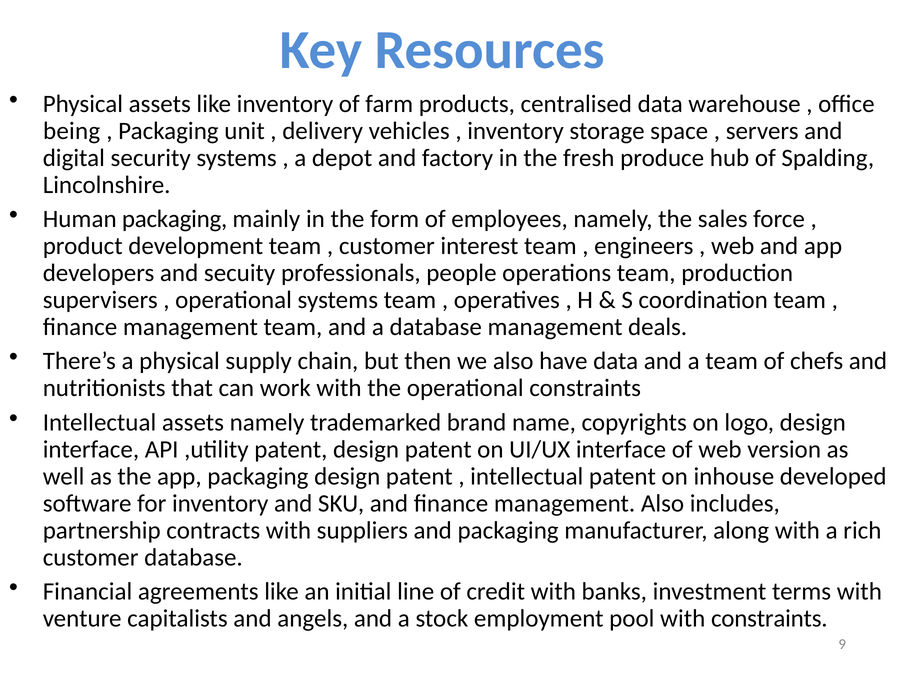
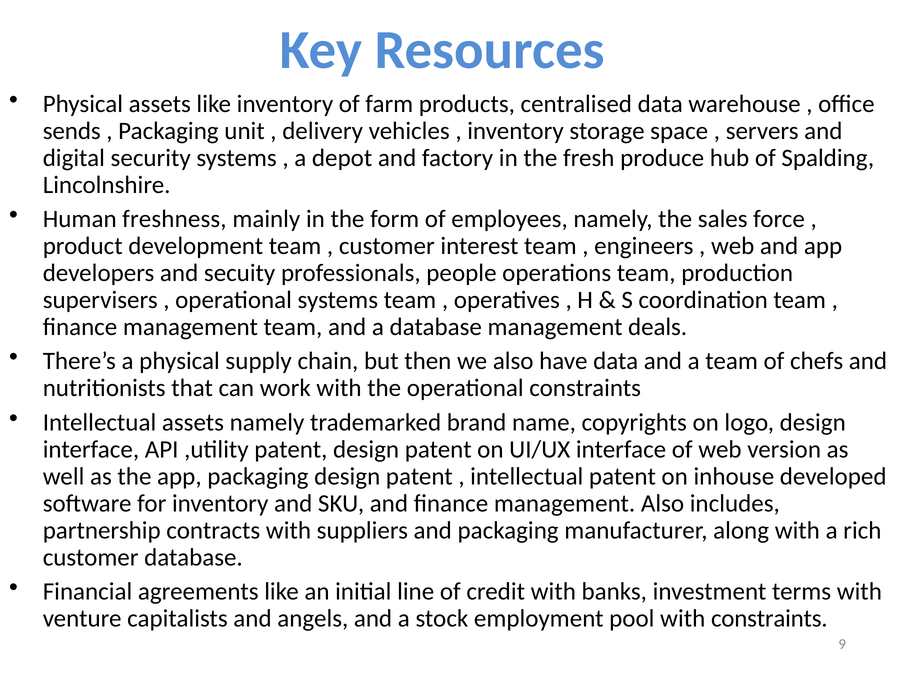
being: being -> sends
Human packaging: packaging -> freshness
